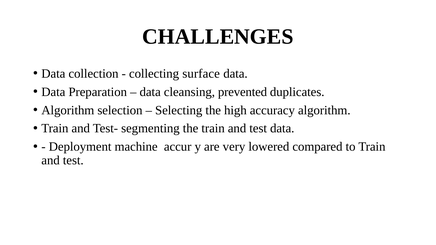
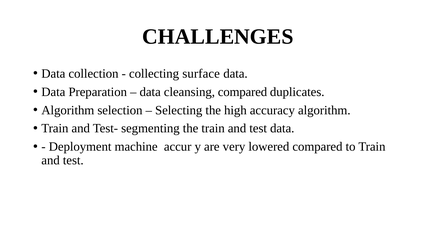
cleansing prevented: prevented -> compared
